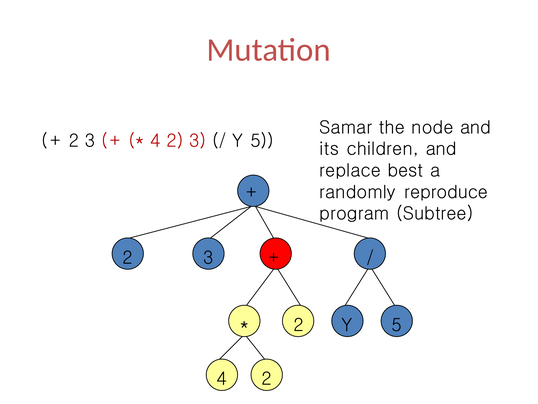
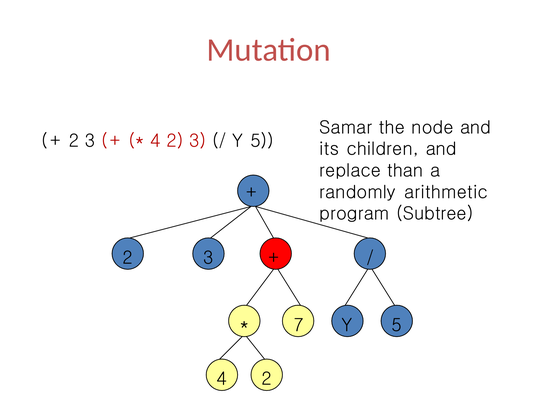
best: best -> than
reproduce: reproduce -> arithmetic
2 at (299, 325): 2 -> 7
